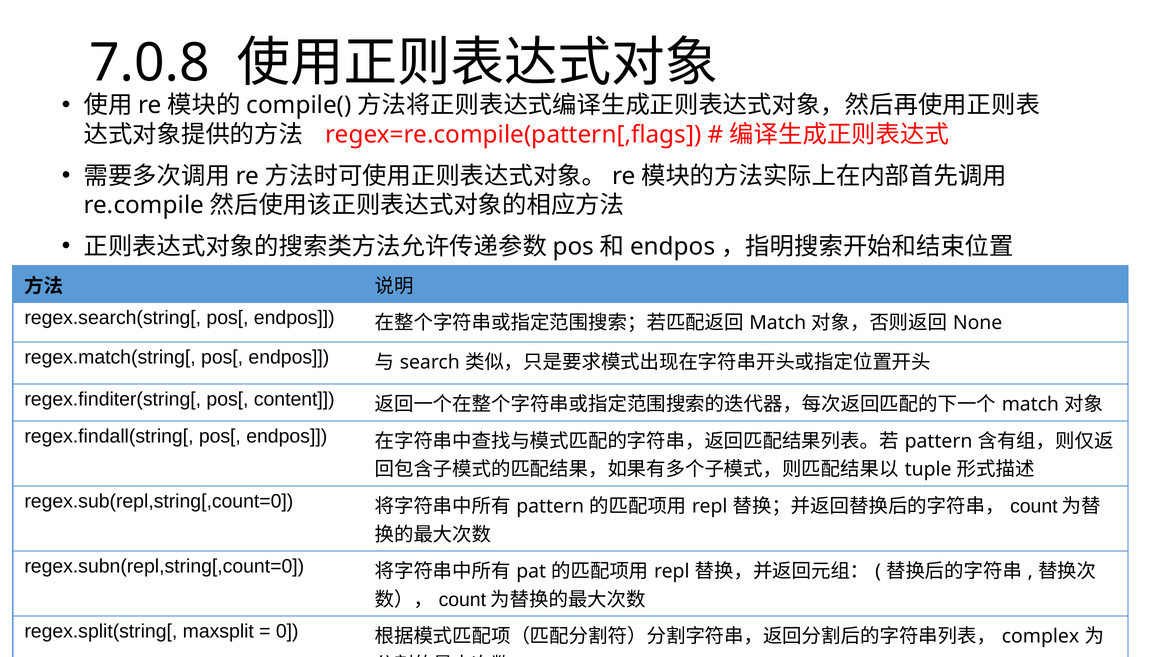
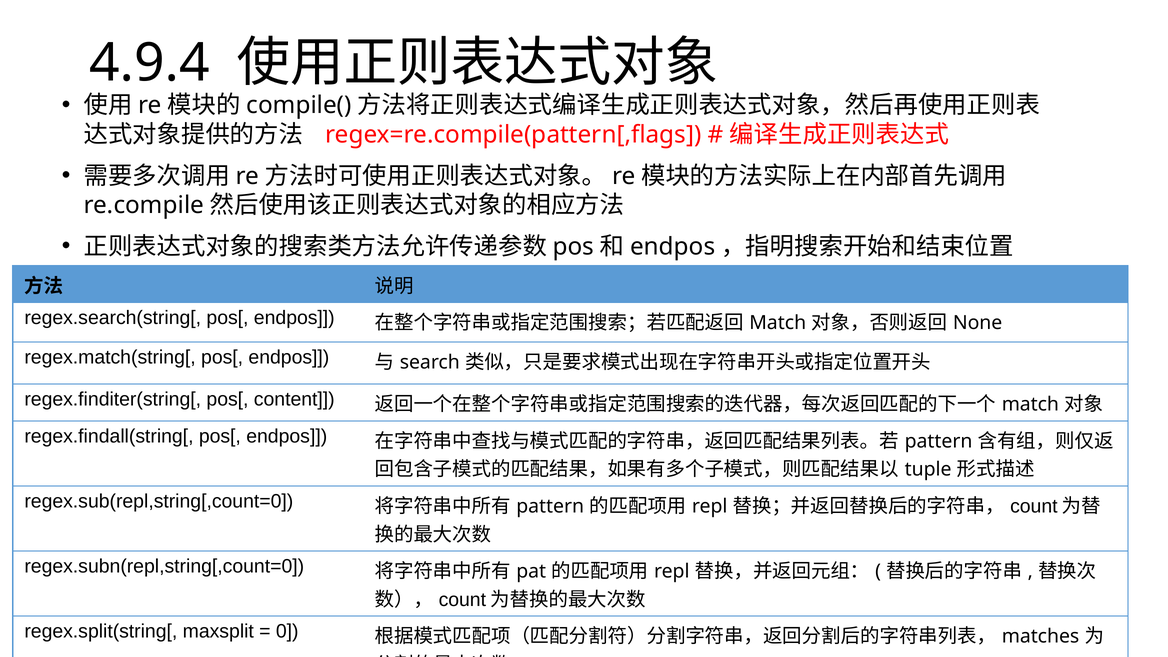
7.0.8: 7.0.8 -> 4.9.4
complex: complex -> matches
